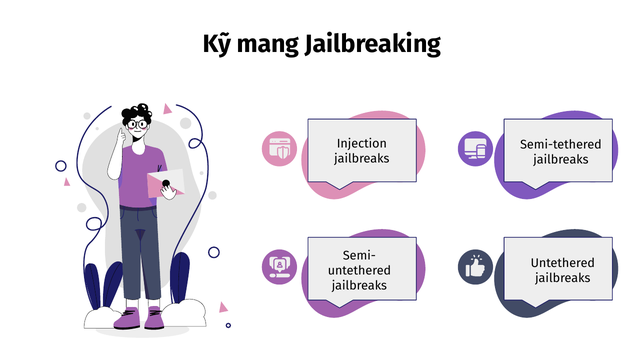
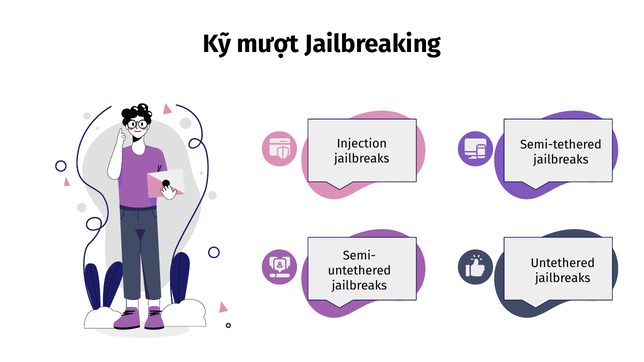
mang: mang -> mượt
